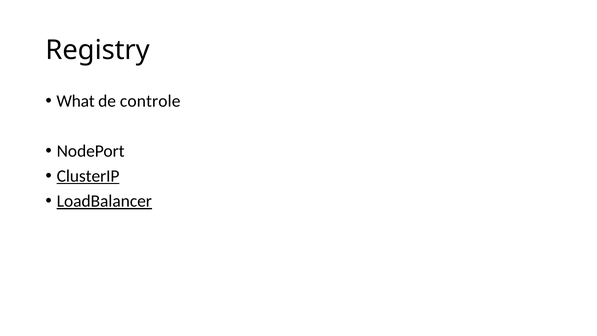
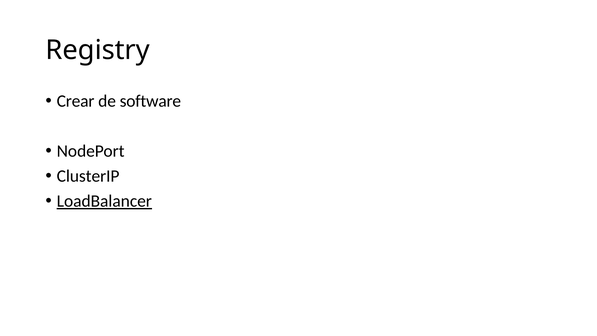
What: What -> Crear
controle: controle -> software
ClusterIP underline: present -> none
